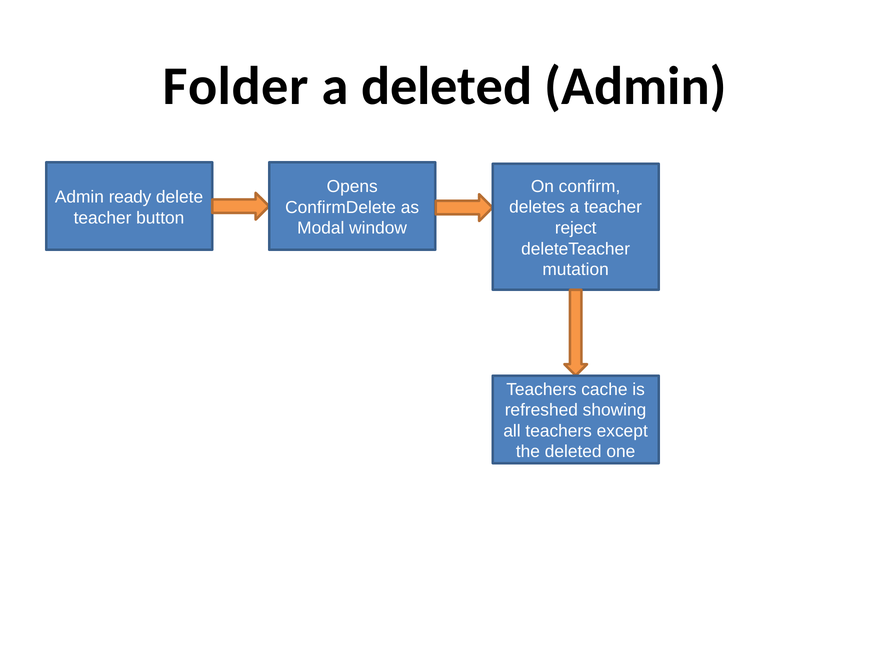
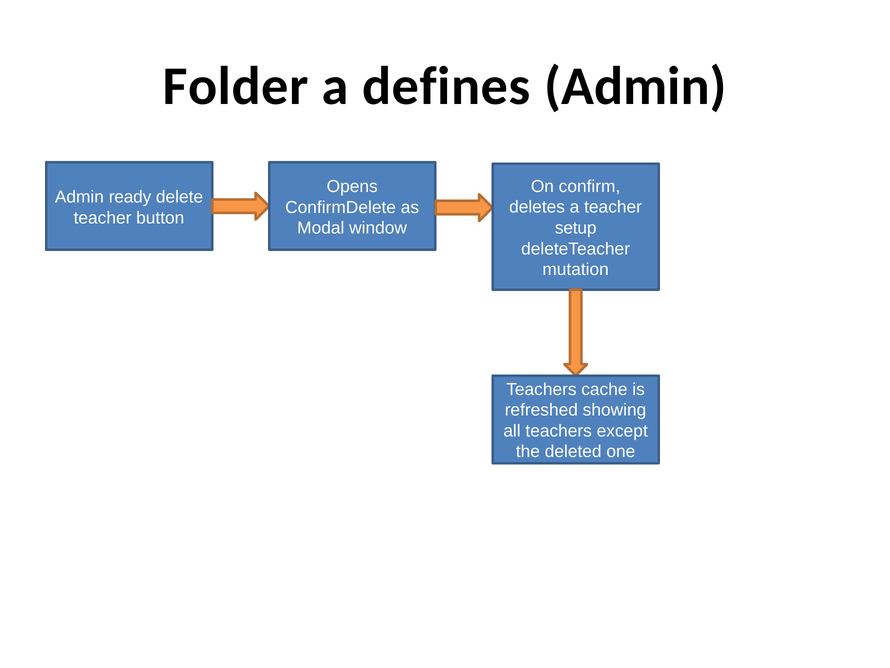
a deleted: deleted -> defines
reject: reject -> setup
